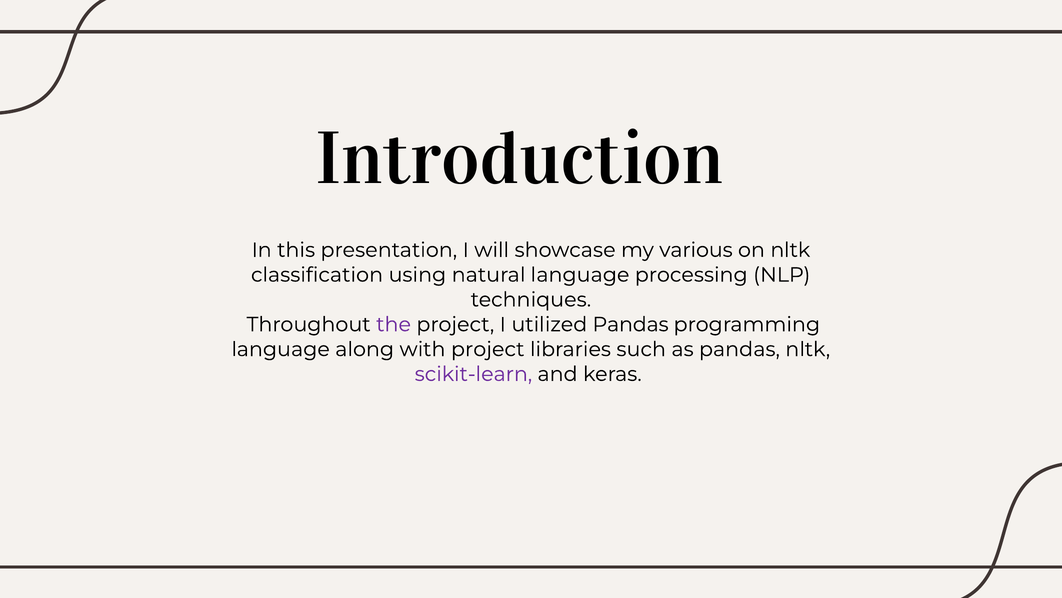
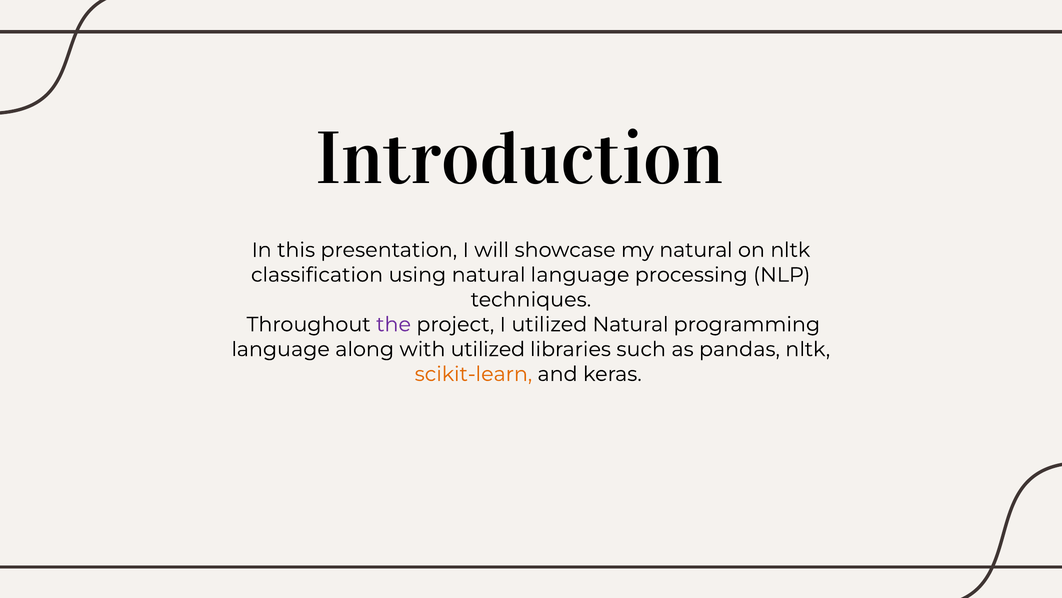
my various: various -> natural
utilized Pandas: Pandas -> Natural
with project: project -> utilized
scikit-learn colour: purple -> orange
